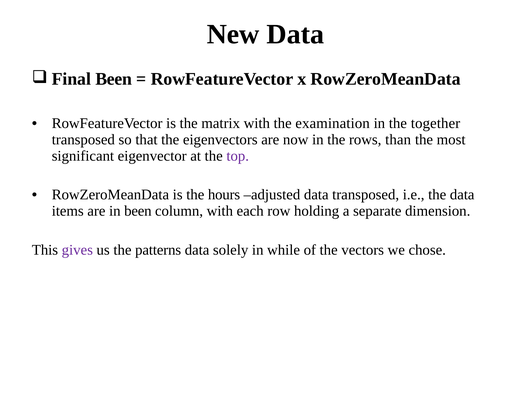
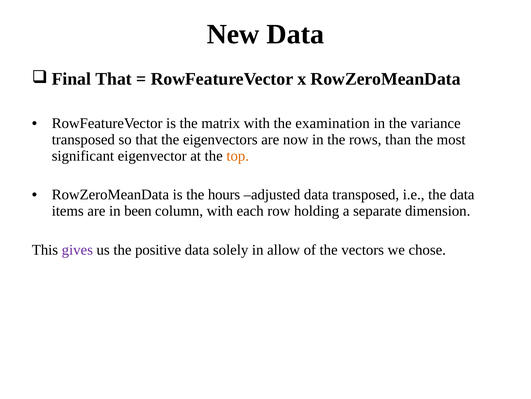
Been at (114, 79): Been -> That
together: together -> variance
top colour: purple -> orange
patterns: patterns -> positive
while: while -> allow
